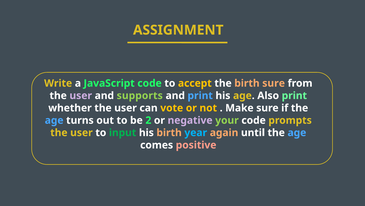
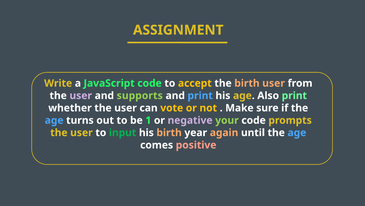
birth sure: sure -> user
2: 2 -> 1
year colour: light blue -> white
